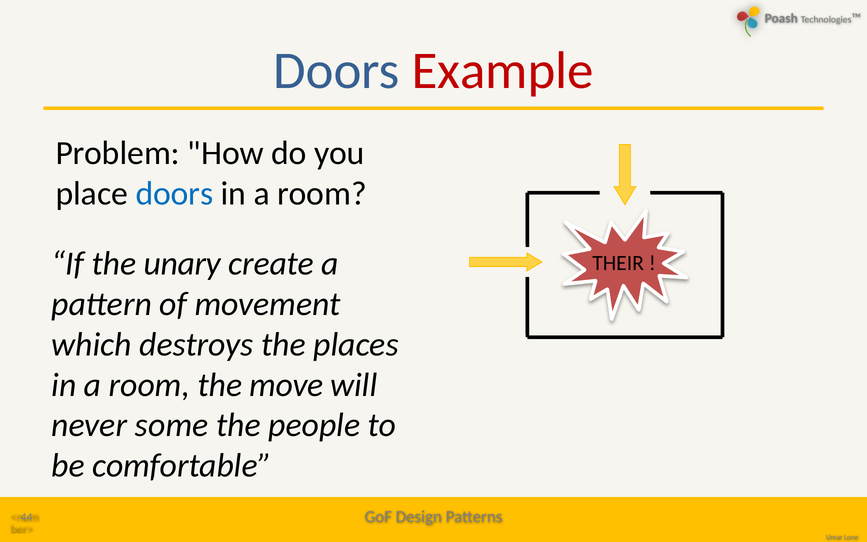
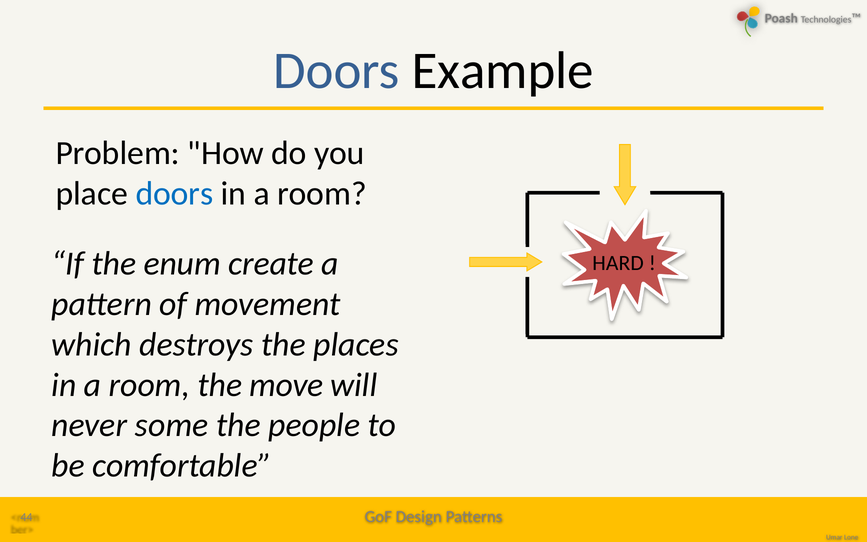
Example colour: red -> black
unary: unary -> enum
THEIR: THEIR -> HARD
